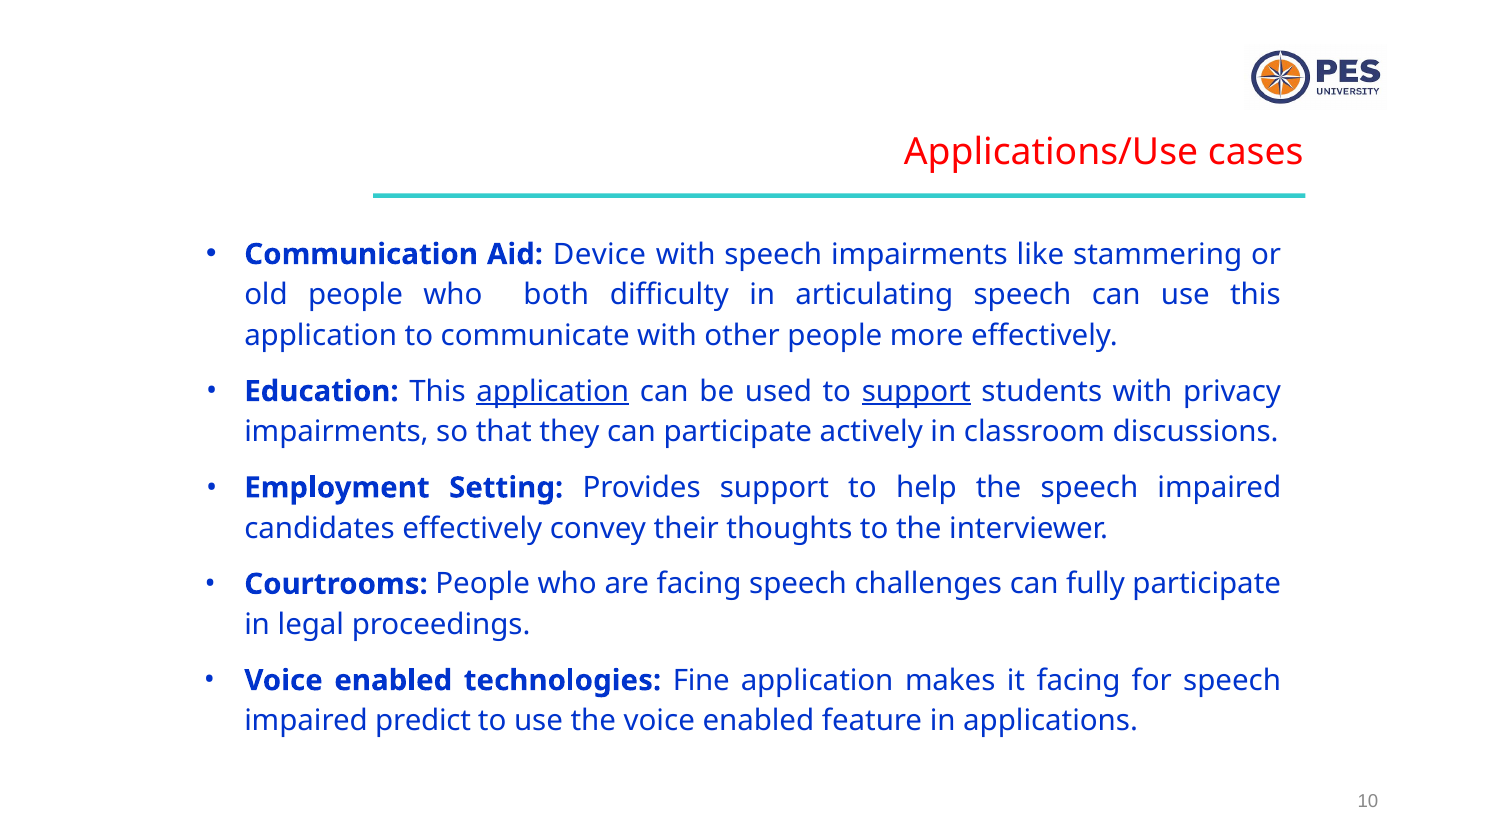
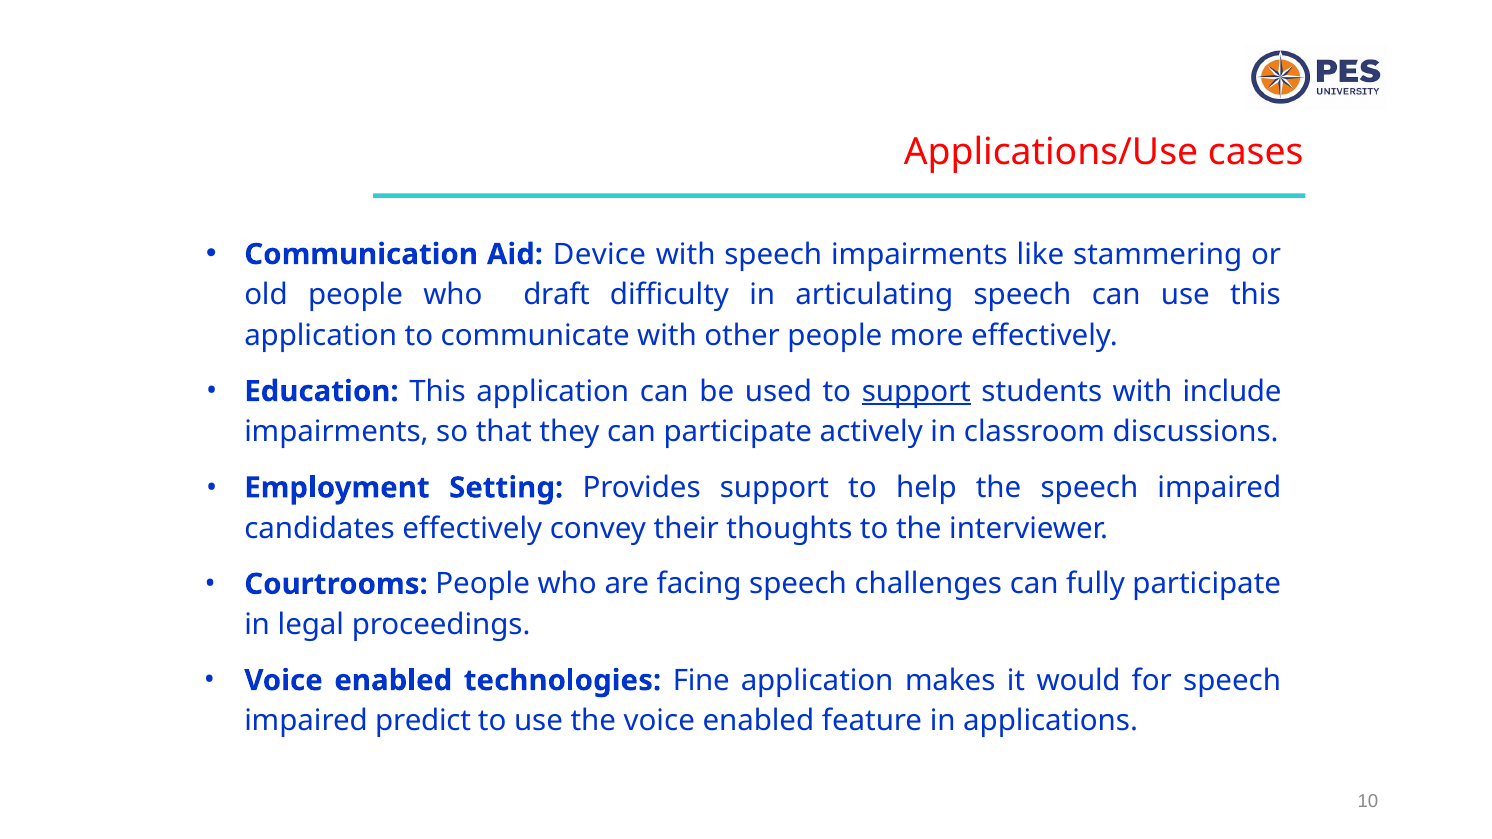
both: both -> draft
application at (553, 392) underline: present -> none
privacy: privacy -> include
it facing: facing -> would
